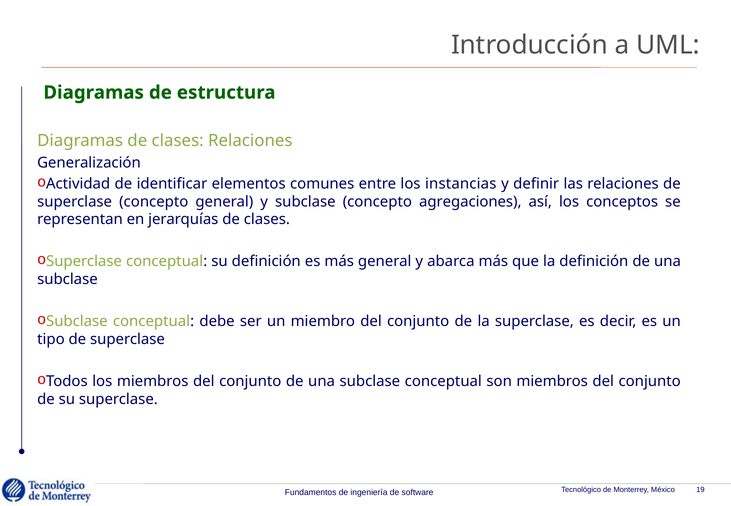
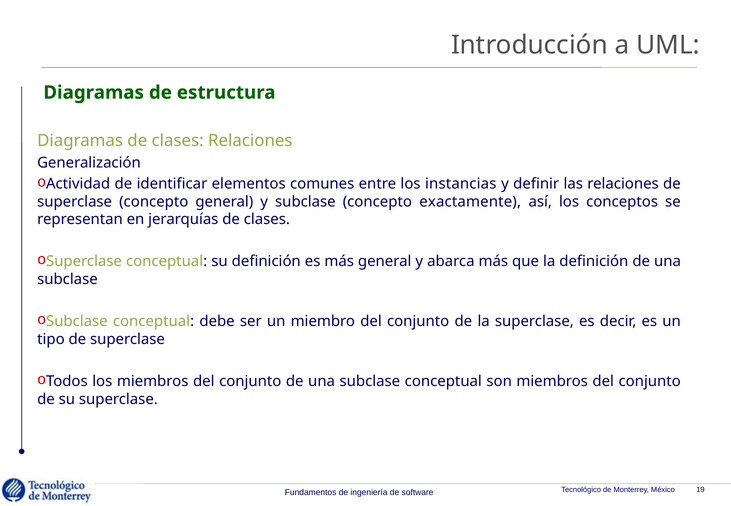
agregaciones: agregaciones -> exactamente
